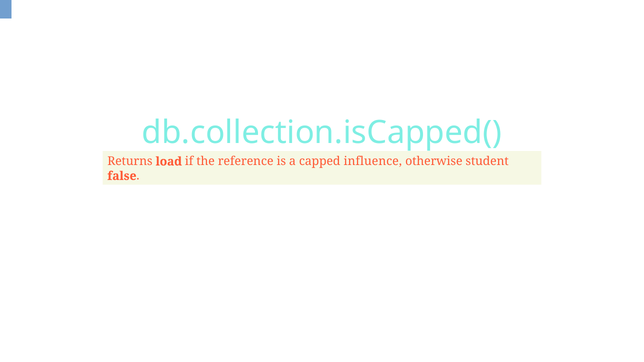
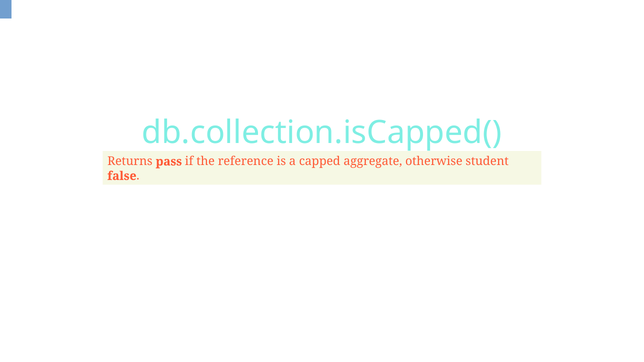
load: load -> pass
influence: influence -> aggregate
